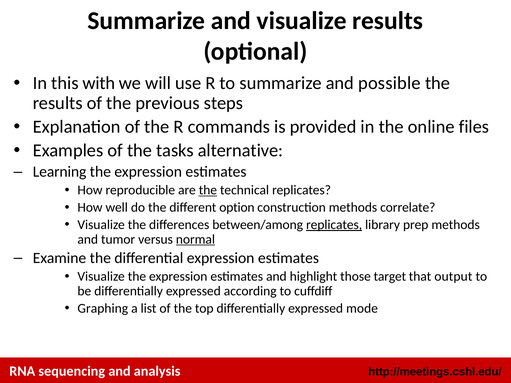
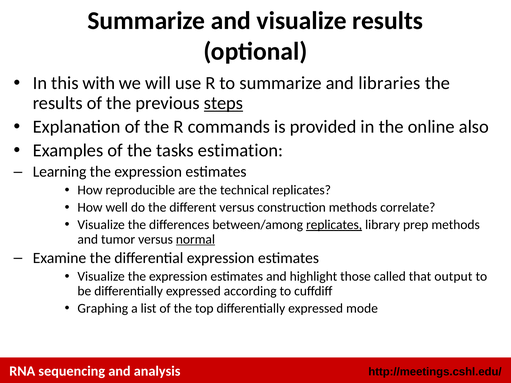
possible: possible -> libraries
steps underline: none -> present
files: files -> also
alternative: alternative -> estimation
the at (208, 190) underline: present -> none
different option: option -> versus
target: target -> called
